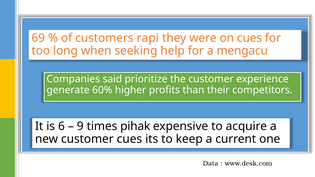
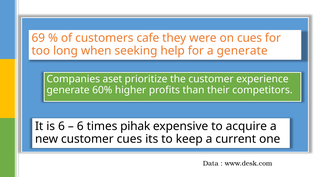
rapi: rapi -> cafe
a mengacu: mengacu -> generate
said: said -> aset
9 at (80, 126): 9 -> 6
